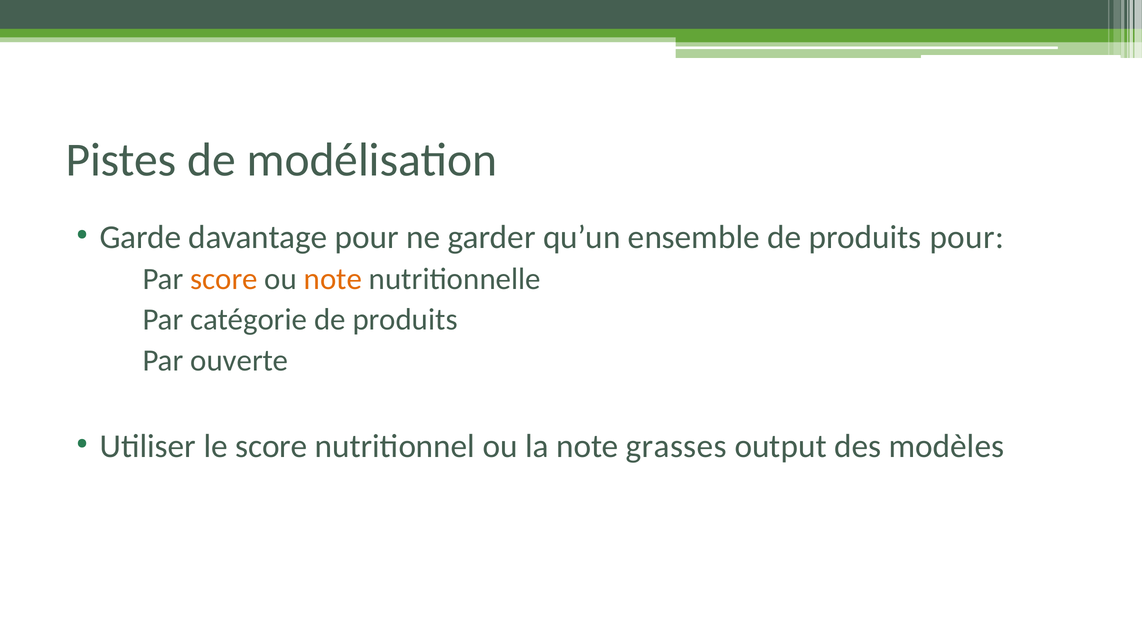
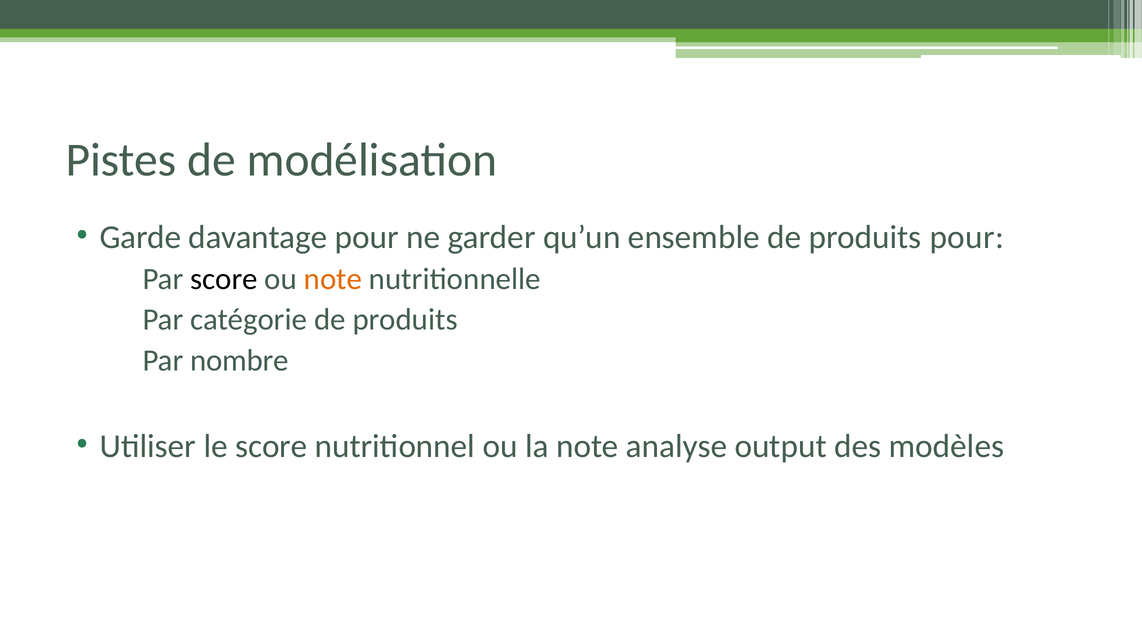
score at (224, 279) colour: orange -> black
ouverte: ouverte -> nombre
grasses: grasses -> analyse
